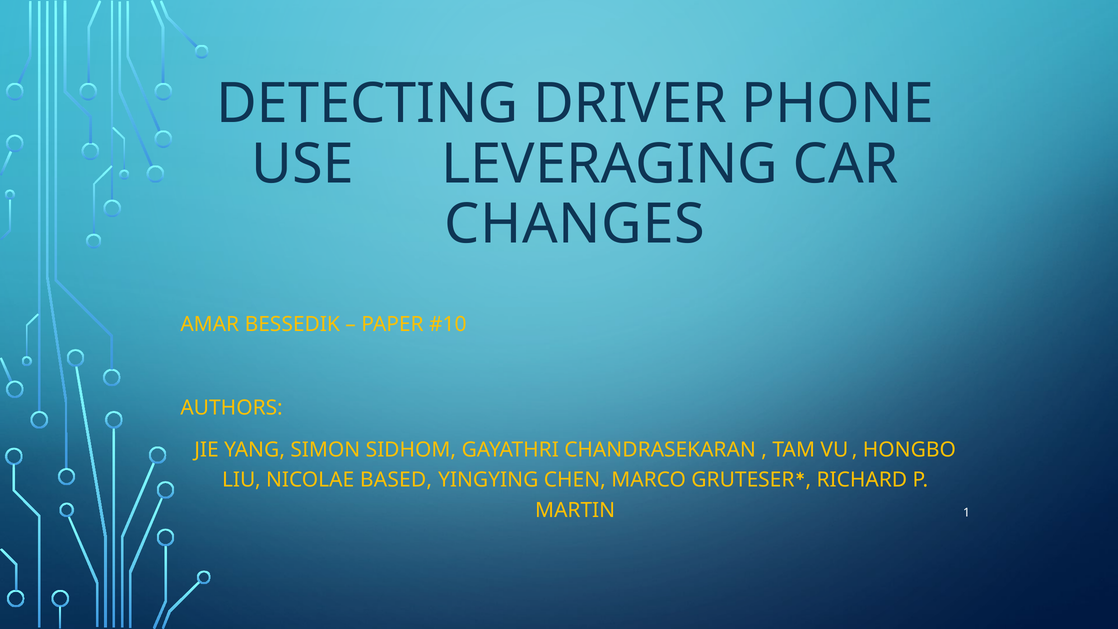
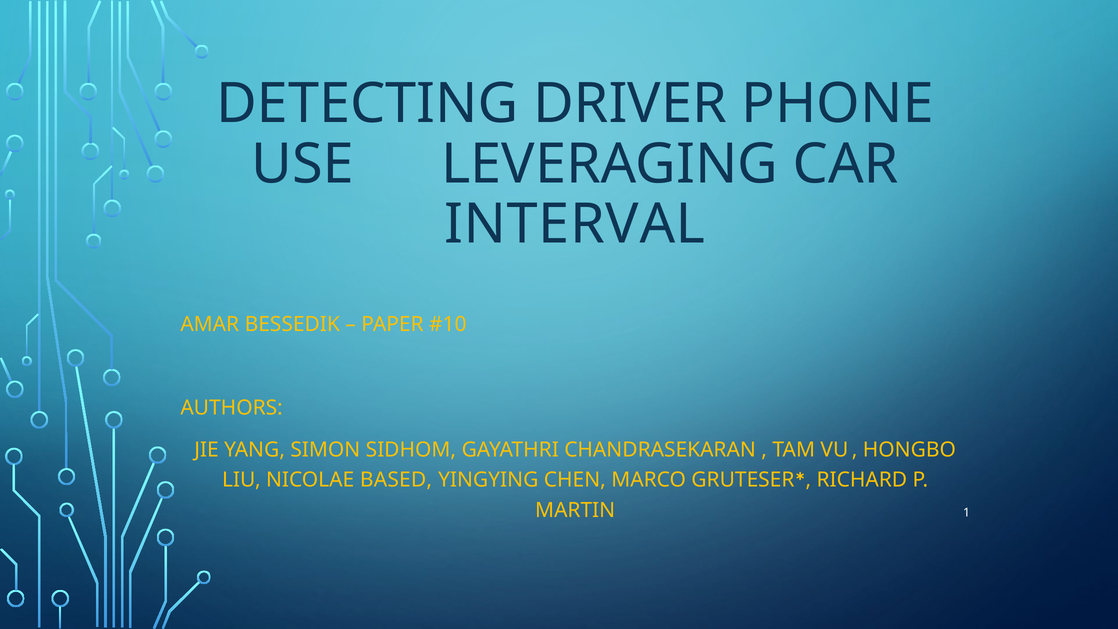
CHANGES: CHANGES -> INTERVAL
